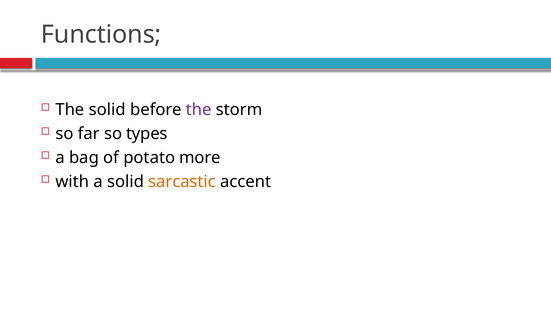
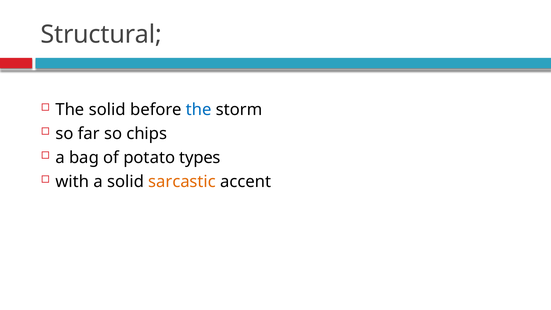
Functions: Functions -> Structural
the at (199, 110) colour: purple -> blue
types: types -> chips
more: more -> types
